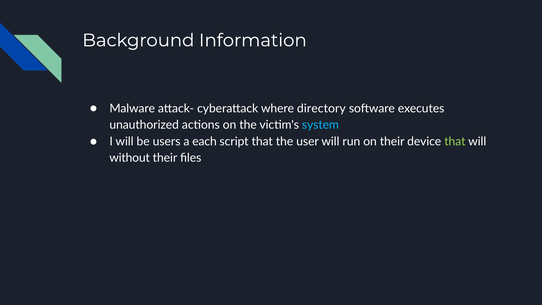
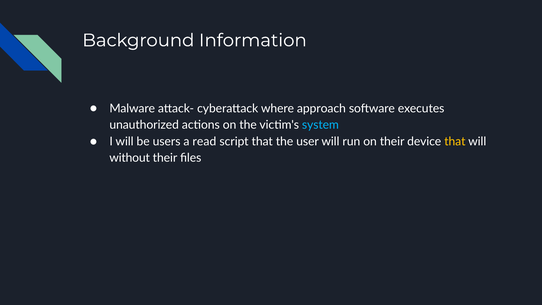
directory: directory -> approach
each: each -> read
that at (455, 141) colour: light green -> yellow
